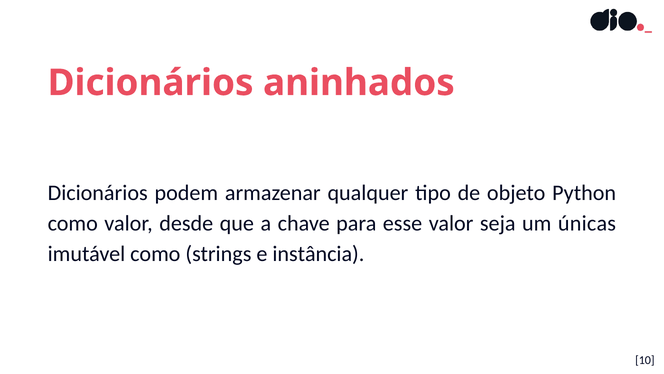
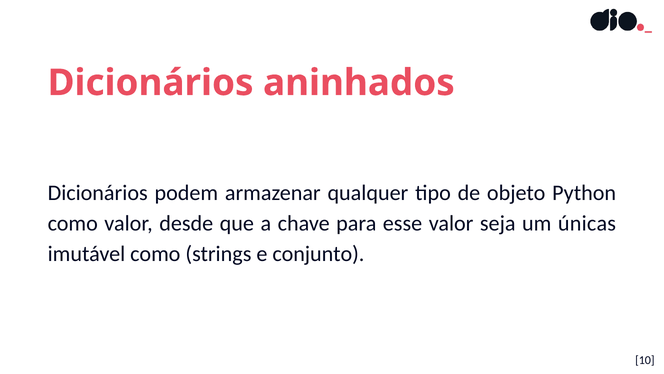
instância: instância -> conjunto
